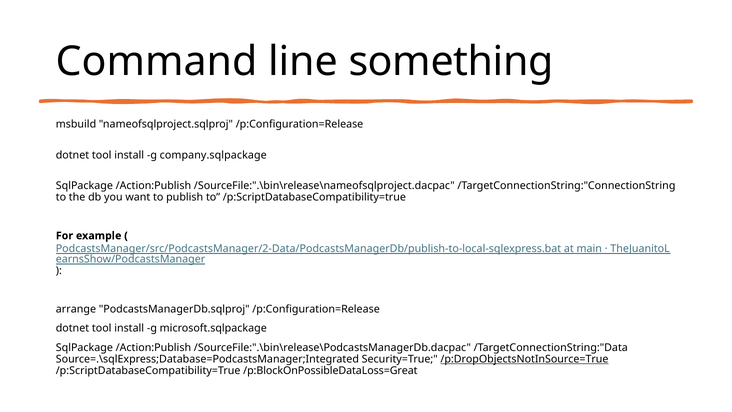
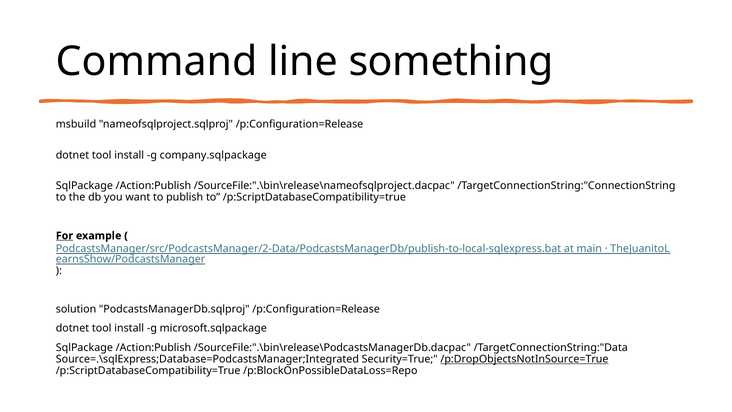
For underline: none -> present
arrange: arrange -> solution
/p:BlockOnPossibleDataLoss=Great: /p:BlockOnPossibleDataLoss=Great -> /p:BlockOnPossibleDataLoss=Repo
